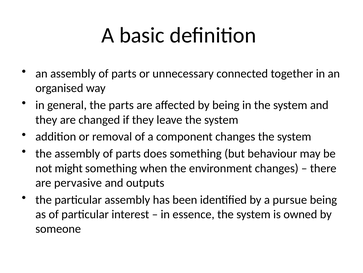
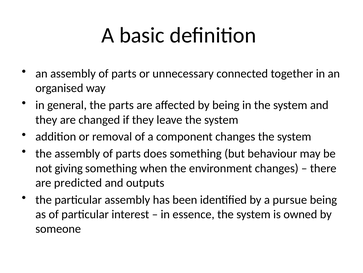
might: might -> giving
pervasive: pervasive -> predicted
